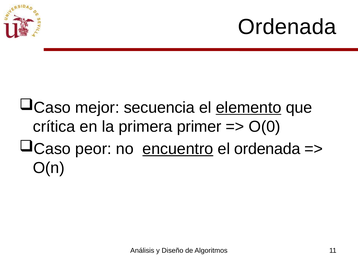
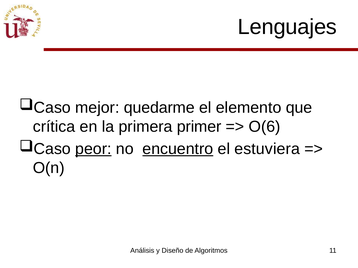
Ordenada at (287, 27): Ordenada -> Lenguajes
secuencia: secuencia -> quedarme
elemento underline: present -> none
O(0: O(0 -> O(6
peor underline: none -> present
el ordenada: ordenada -> estuviera
